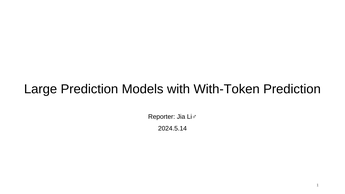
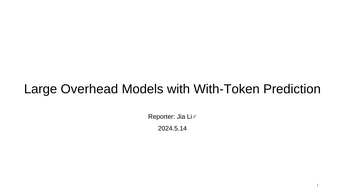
Large Prediction: Prediction -> Overhead
